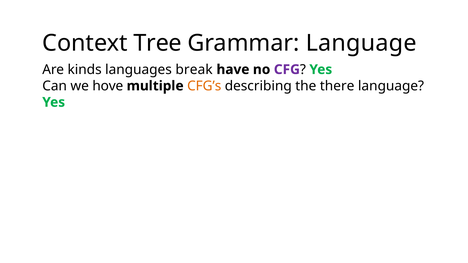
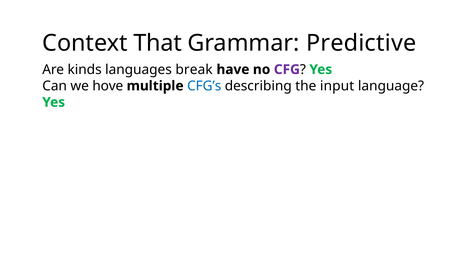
Tree: Tree -> That
Grammar Language: Language -> Predictive
CFG’s colour: orange -> blue
there: there -> input
